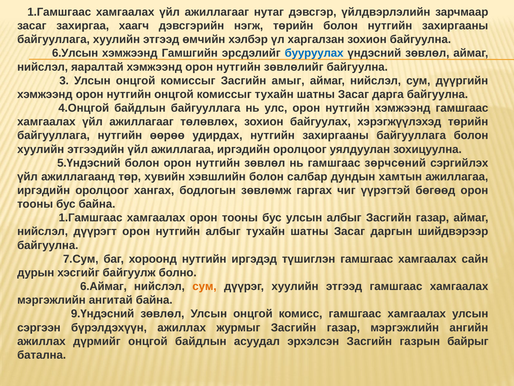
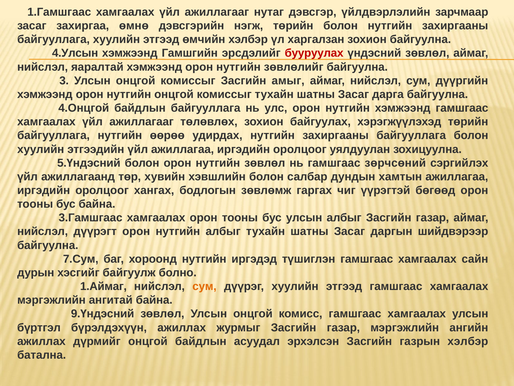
хаагч: хаагч -> өмнө
6.Улсын: 6.Улсын -> 4.Улсын
бууруулах colour: blue -> red
1.Гамшгаас at (91, 218): 1.Гамшгаас -> 3.Гамшгаас
6.Аймаг: 6.Аймаг -> 1.Аймаг
сэргээн: сэргээн -> бүртгэл
газрын байрыг: байрыг -> хэлбэр
